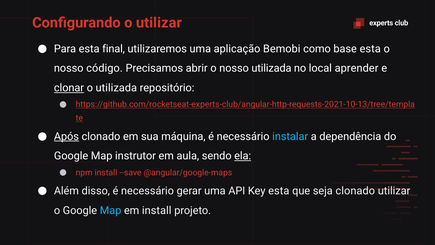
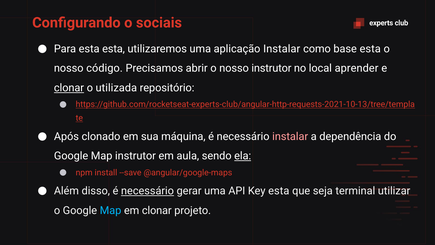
o utilizar: utilizar -> sociais
esta final: final -> esta
aplicação Bemobi: Bemobi -> Instalar
nosso utilizada: utilizada -> instrutor
Após underline: present -> none
instalar at (290, 136) colour: light blue -> pink
necessário at (147, 191) underline: none -> present
seja clonado: clonado -> terminal
em install: install -> clonar
